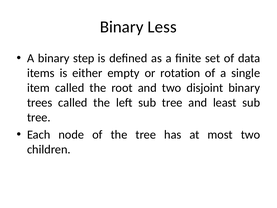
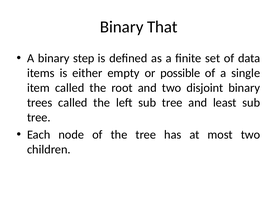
Less: Less -> That
rotation: rotation -> possible
